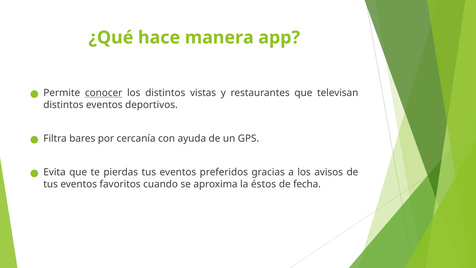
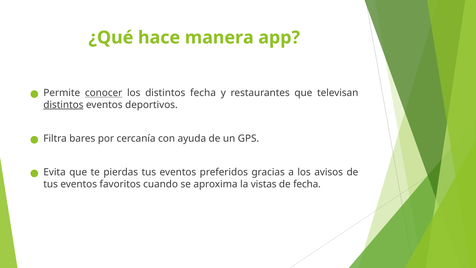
distintos vistas: vistas -> fecha
distintos at (63, 105) underline: none -> present
éstos: éstos -> vistas
